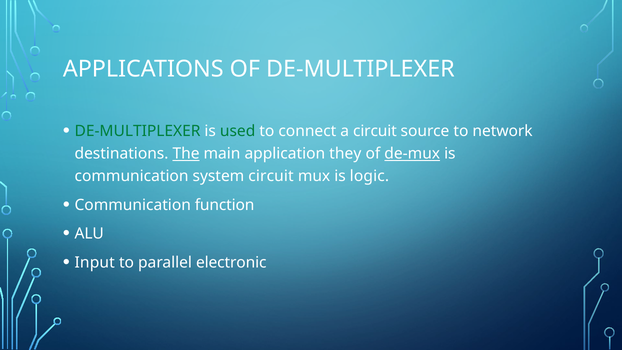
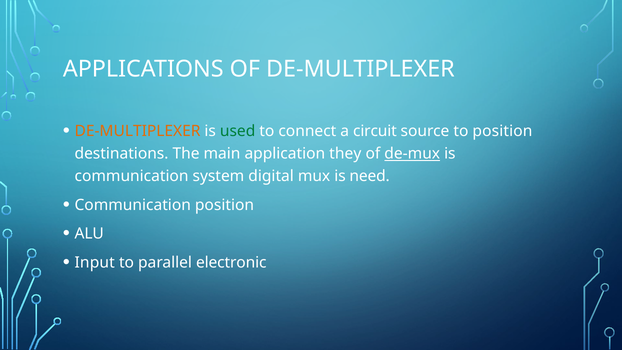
DE-MULTIPLEXER at (138, 131) colour: green -> orange
to network: network -> position
The underline: present -> none
system circuit: circuit -> digital
logic: logic -> need
Communication function: function -> position
